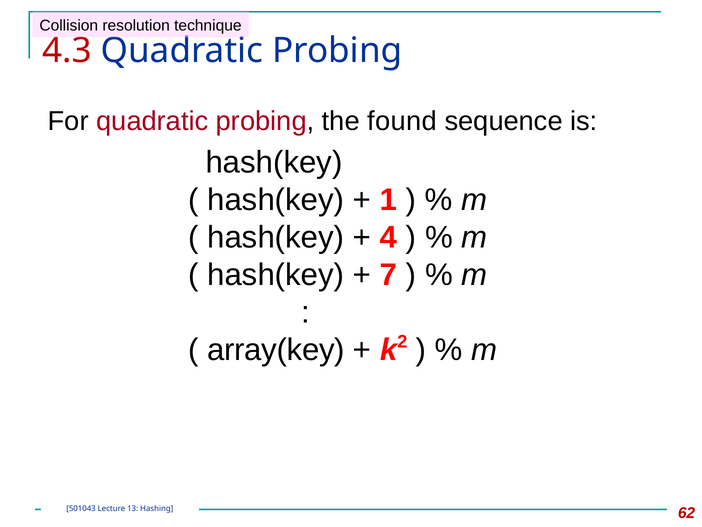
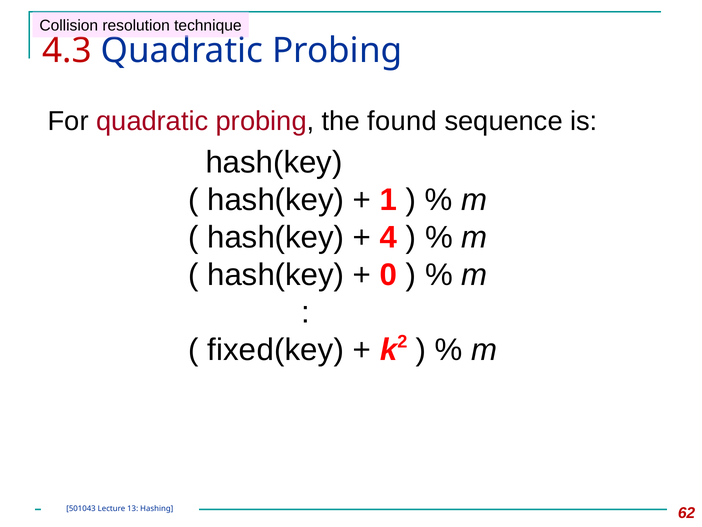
7: 7 -> 0
array(key: array(key -> fixed(key
